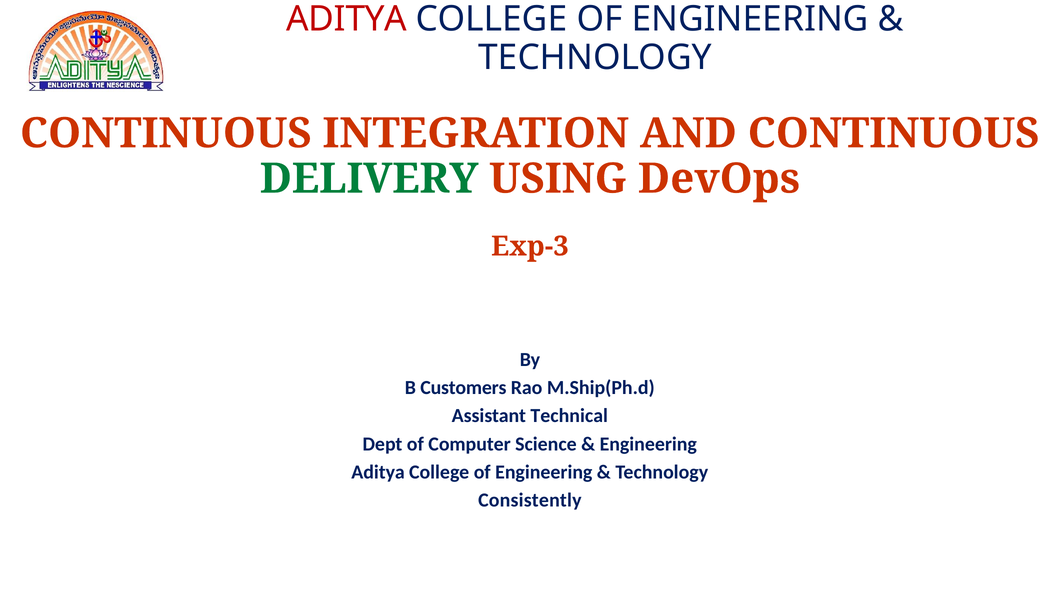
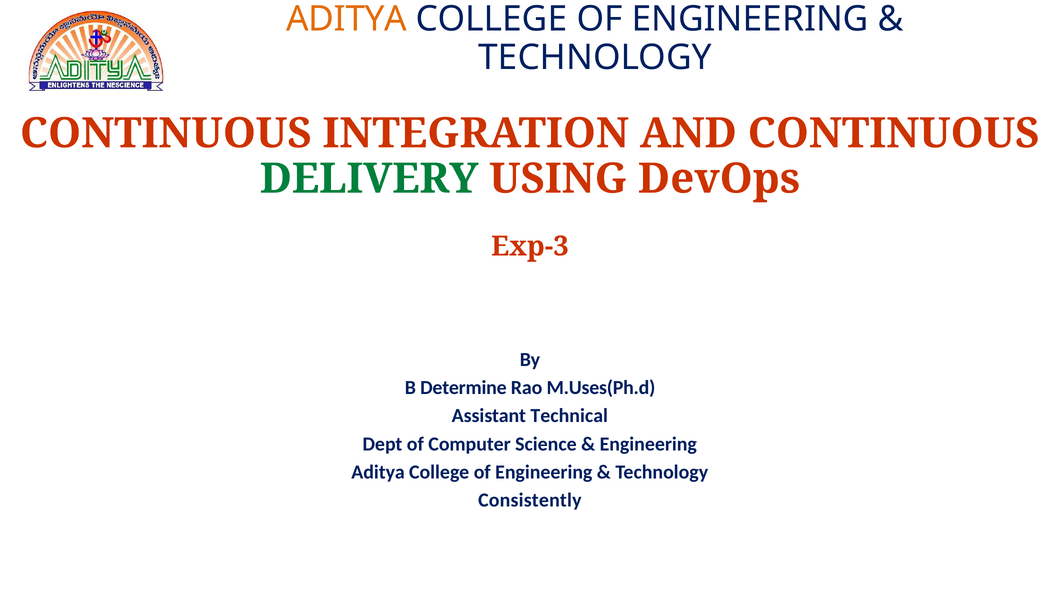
ADITYA at (347, 19) colour: red -> orange
Customers: Customers -> Determine
M.Ship(Ph.d: M.Ship(Ph.d -> M.Uses(Ph.d
